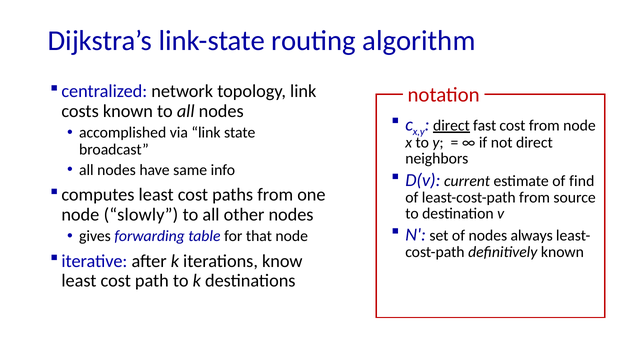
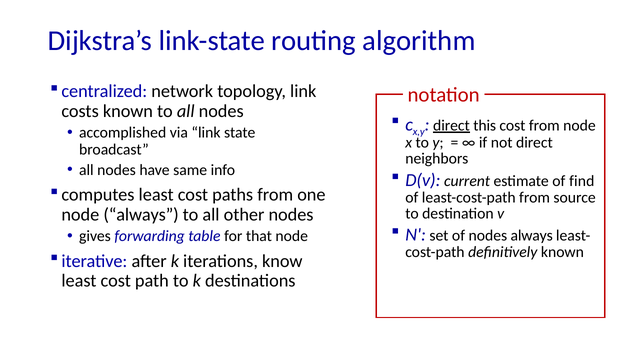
fast: fast -> this
node slowly: slowly -> always
